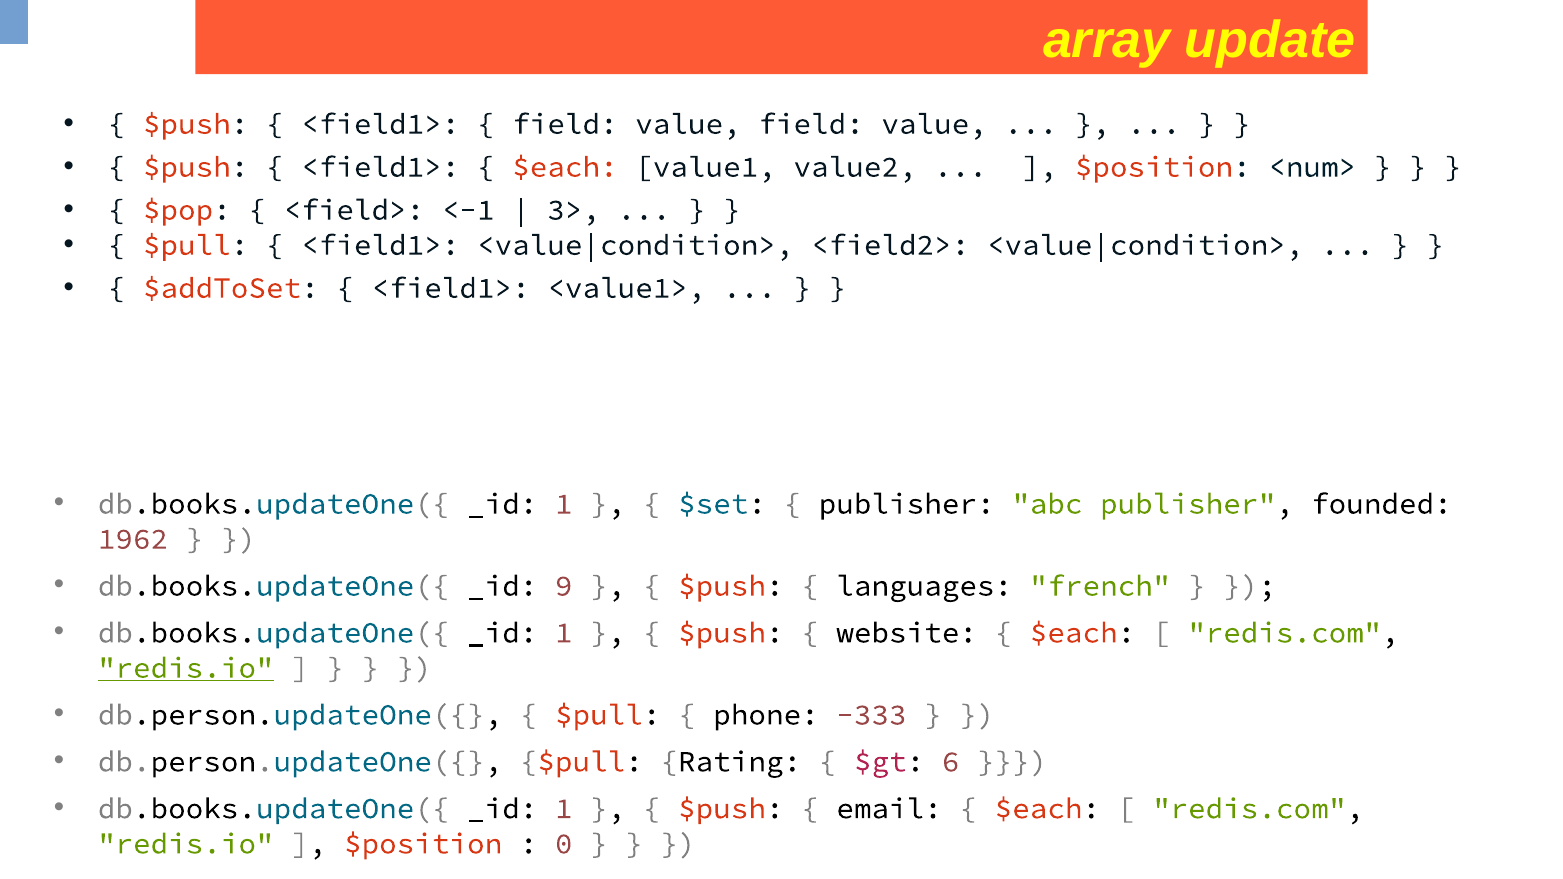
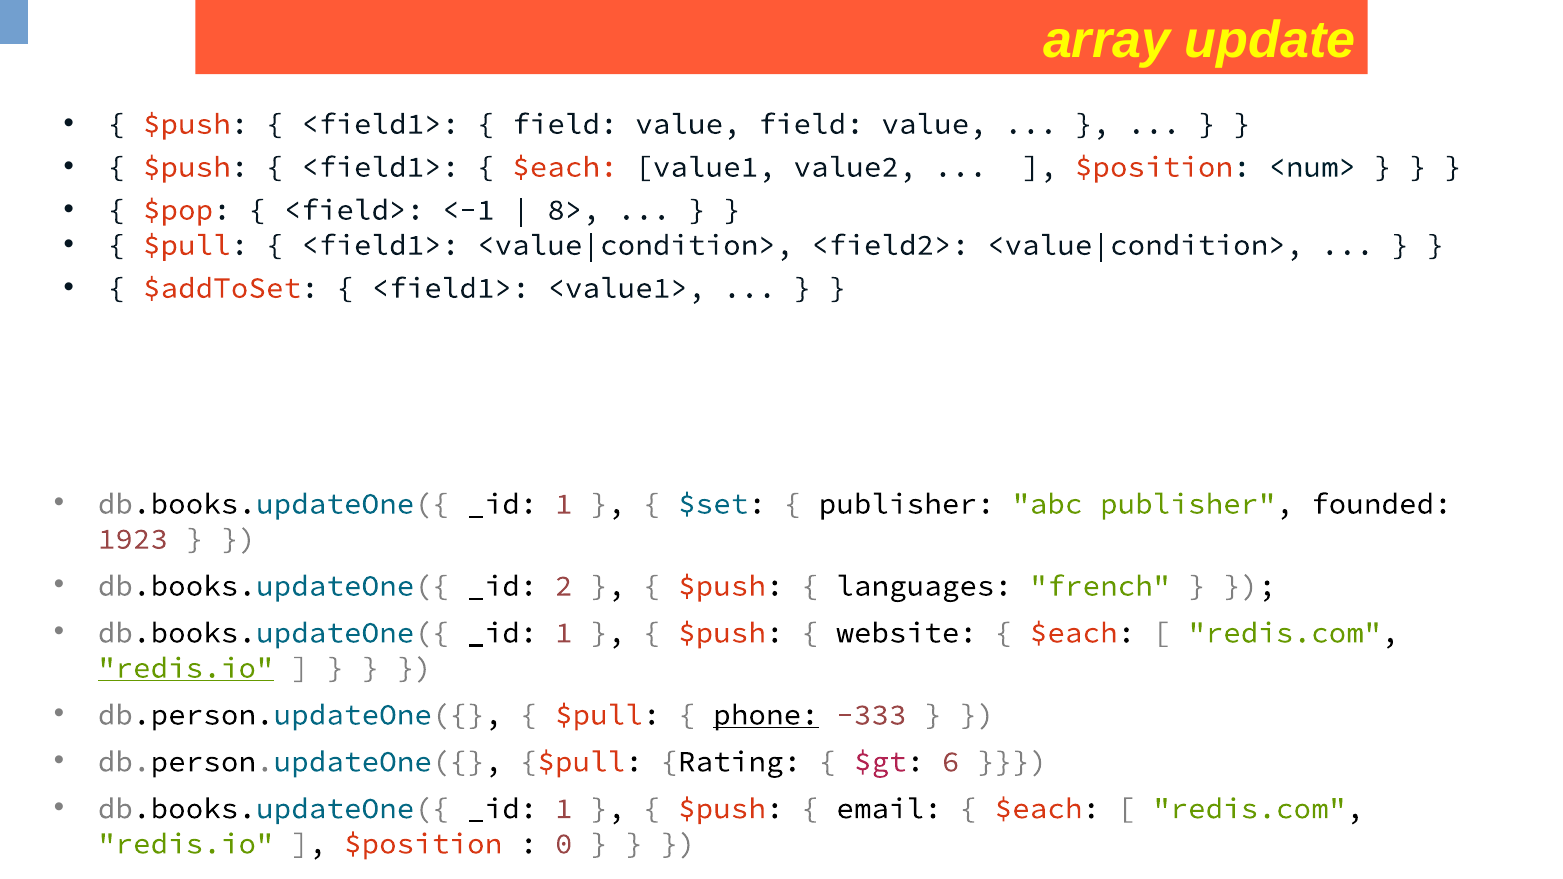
3>: 3> -> 8>
1962: 1962 -> 1923
9: 9 -> 2
phone underline: none -> present
